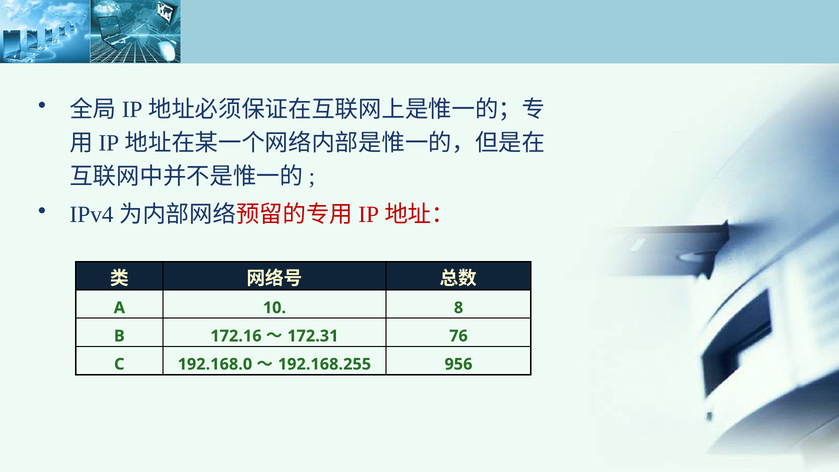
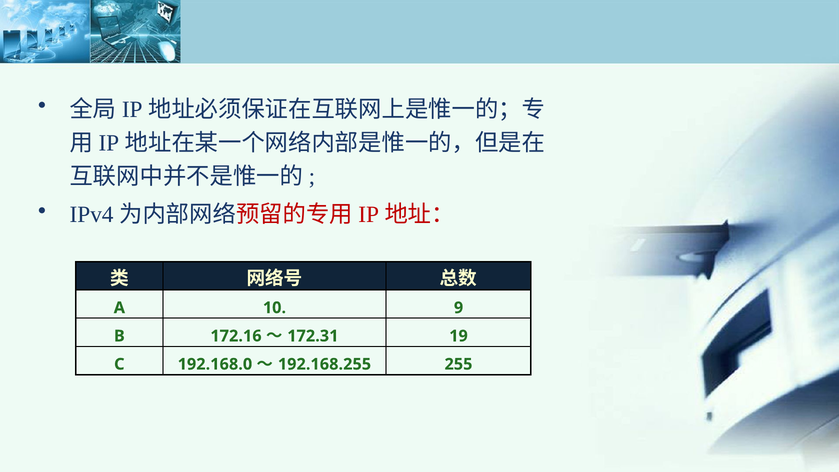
8: 8 -> 9
76: 76 -> 19
956: 956 -> 255
